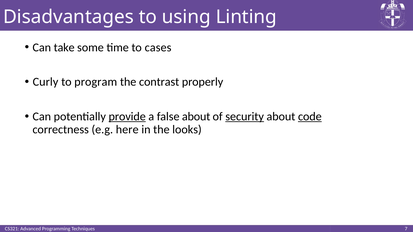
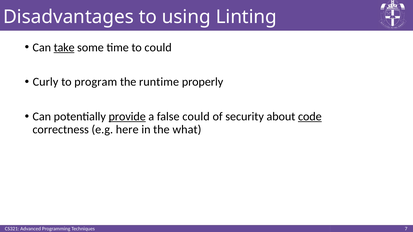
take underline: none -> present
to cases: cases -> could
contrast: contrast -> runtime
false about: about -> could
security underline: present -> none
looks: looks -> what
